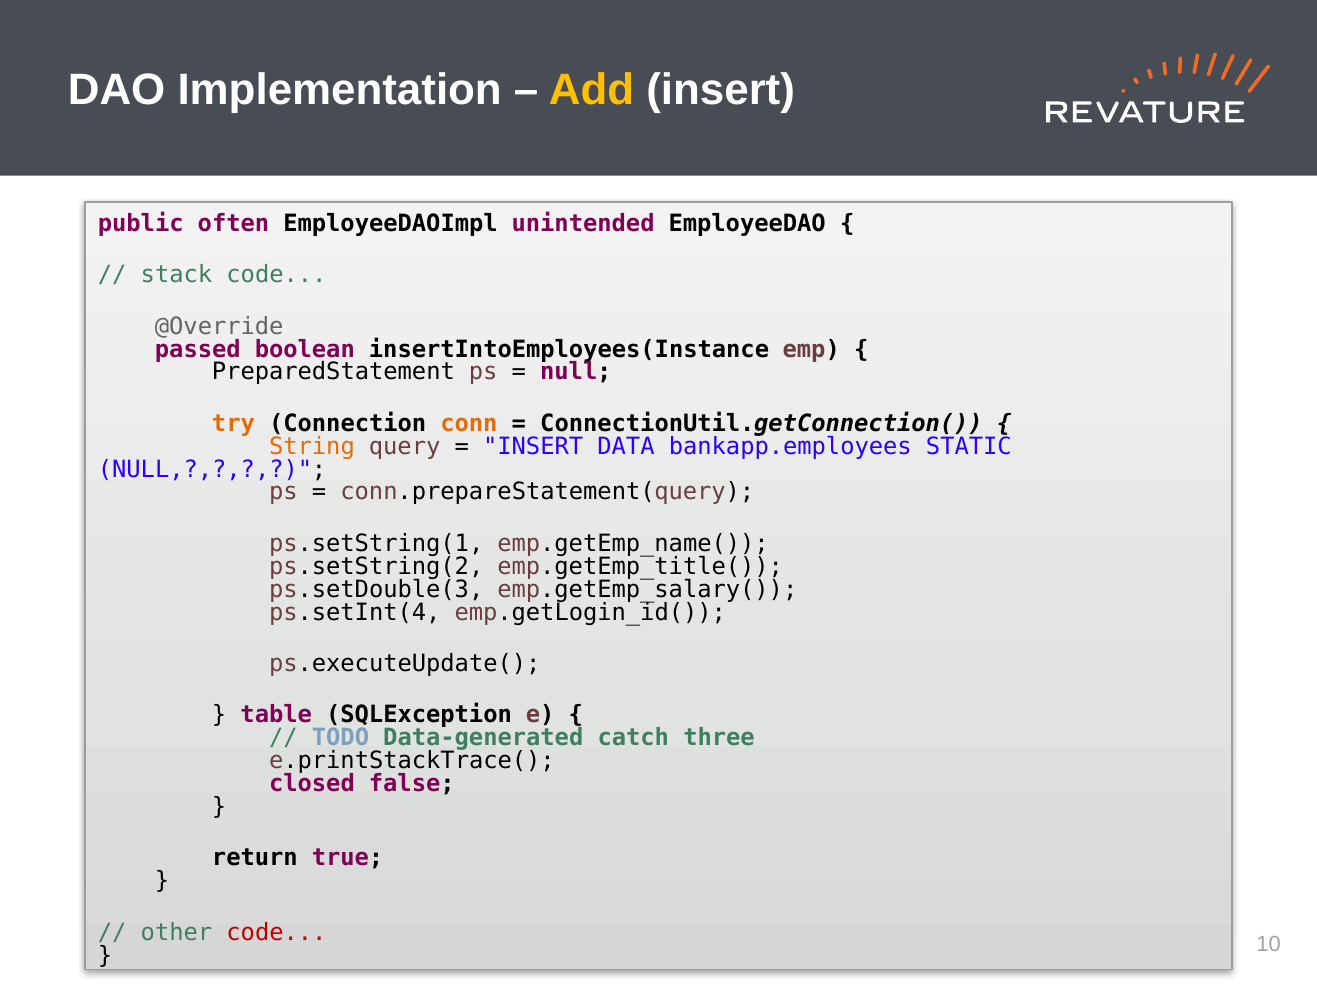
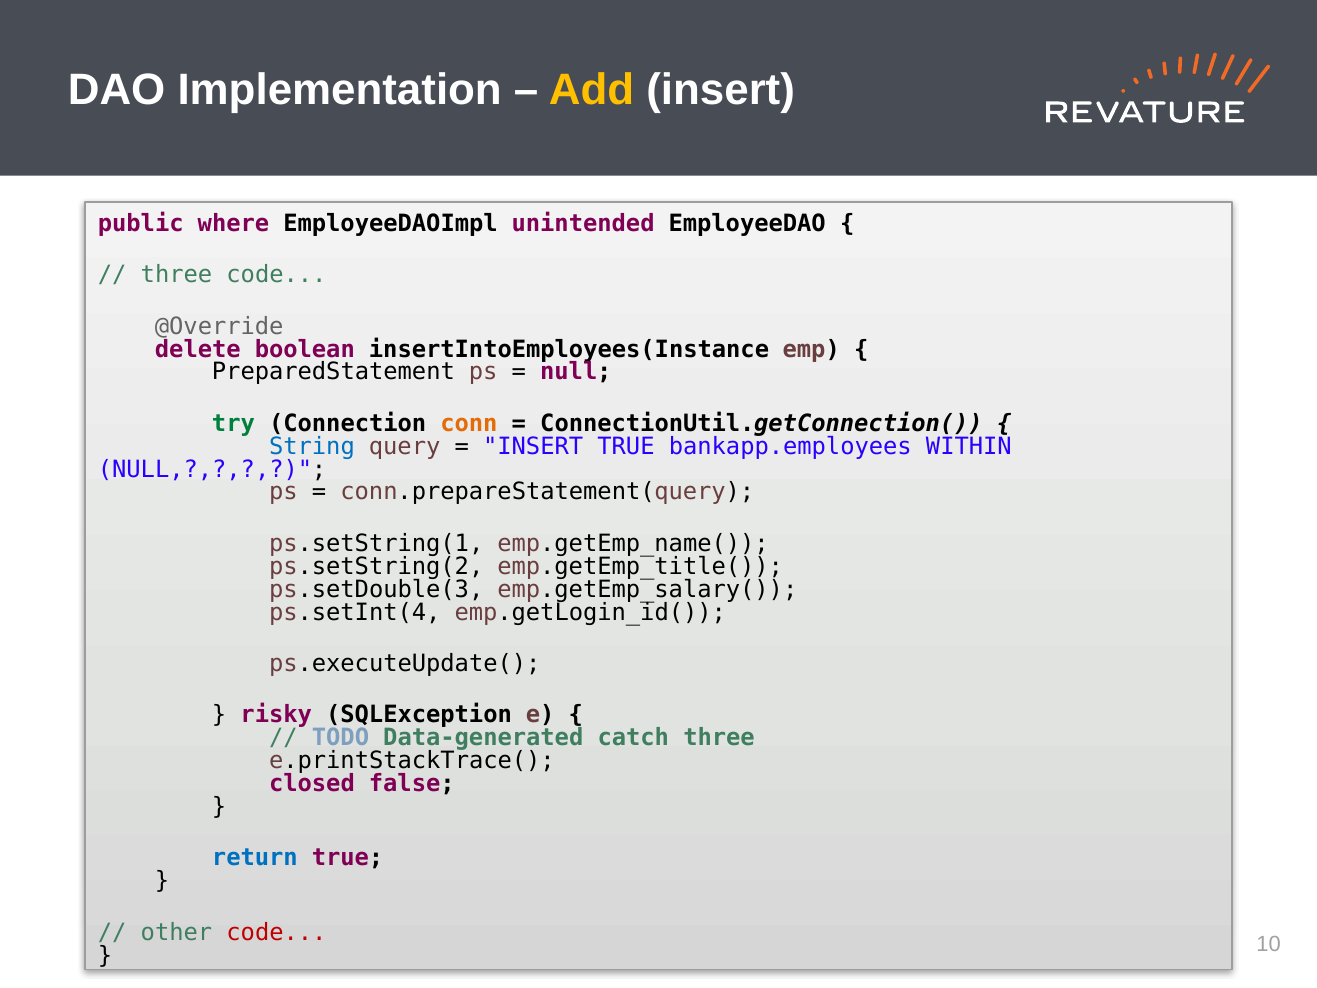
often: often -> where
stack at (176, 275): stack -> three
passed: passed -> delete
try colour: orange -> green
String colour: orange -> blue
INSERT DATA: DATA -> TRUE
STATIC: STATIC -> WITHIN
table: table -> risky
return colour: black -> blue
